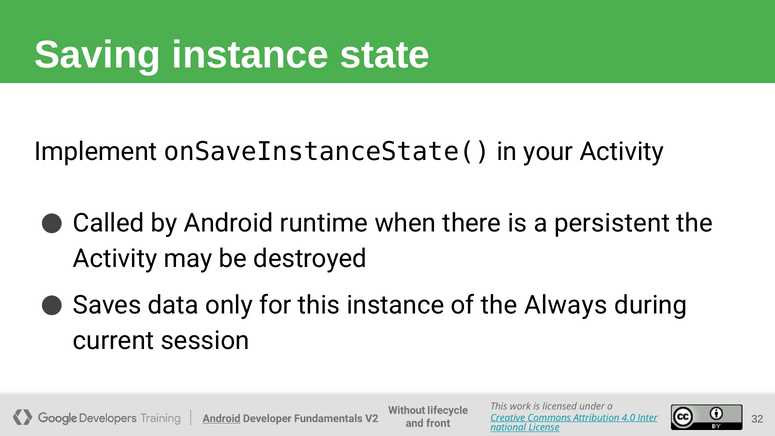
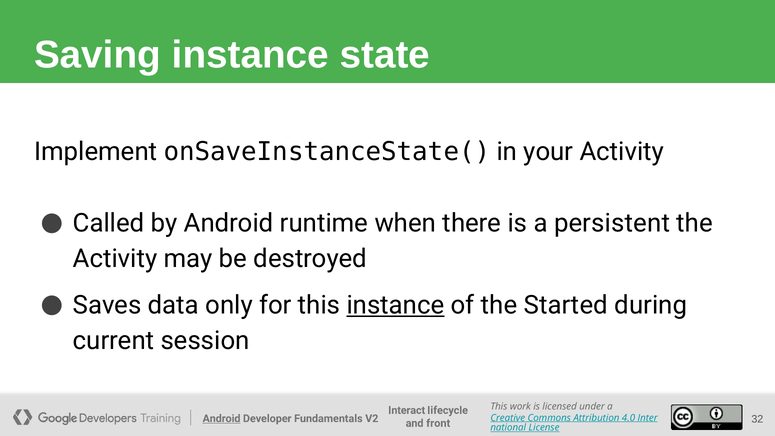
instance at (396, 305) underline: none -> present
Always: Always -> Started
Without: Without -> Interact
